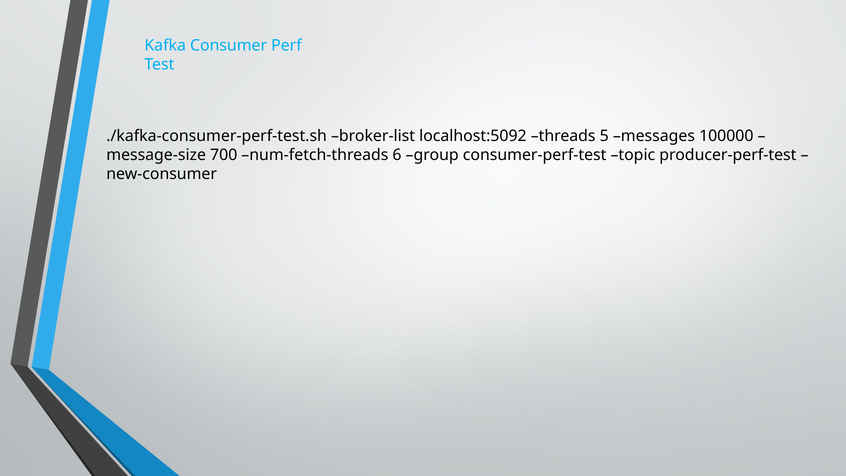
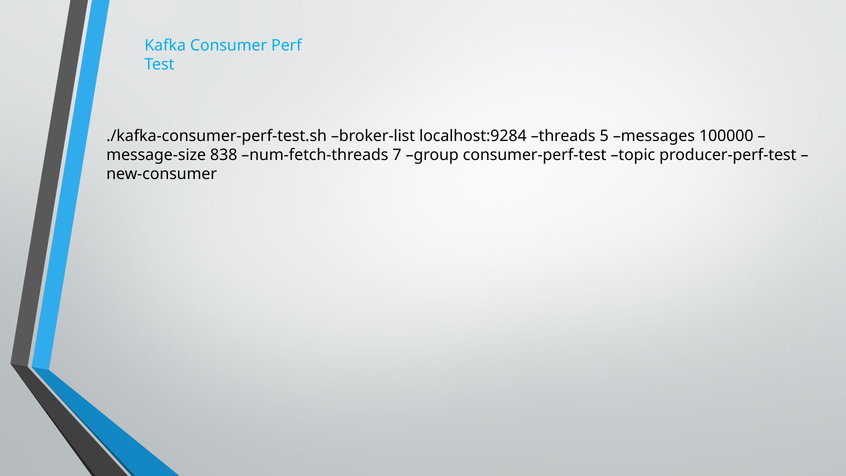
localhost:5092: localhost:5092 -> localhost:9284
700: 700 -> 838
6: 6 -> 7
